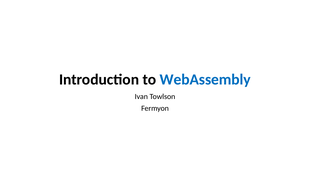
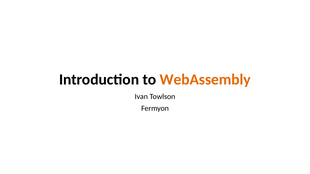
WebAssembly colour: blue -> orange
